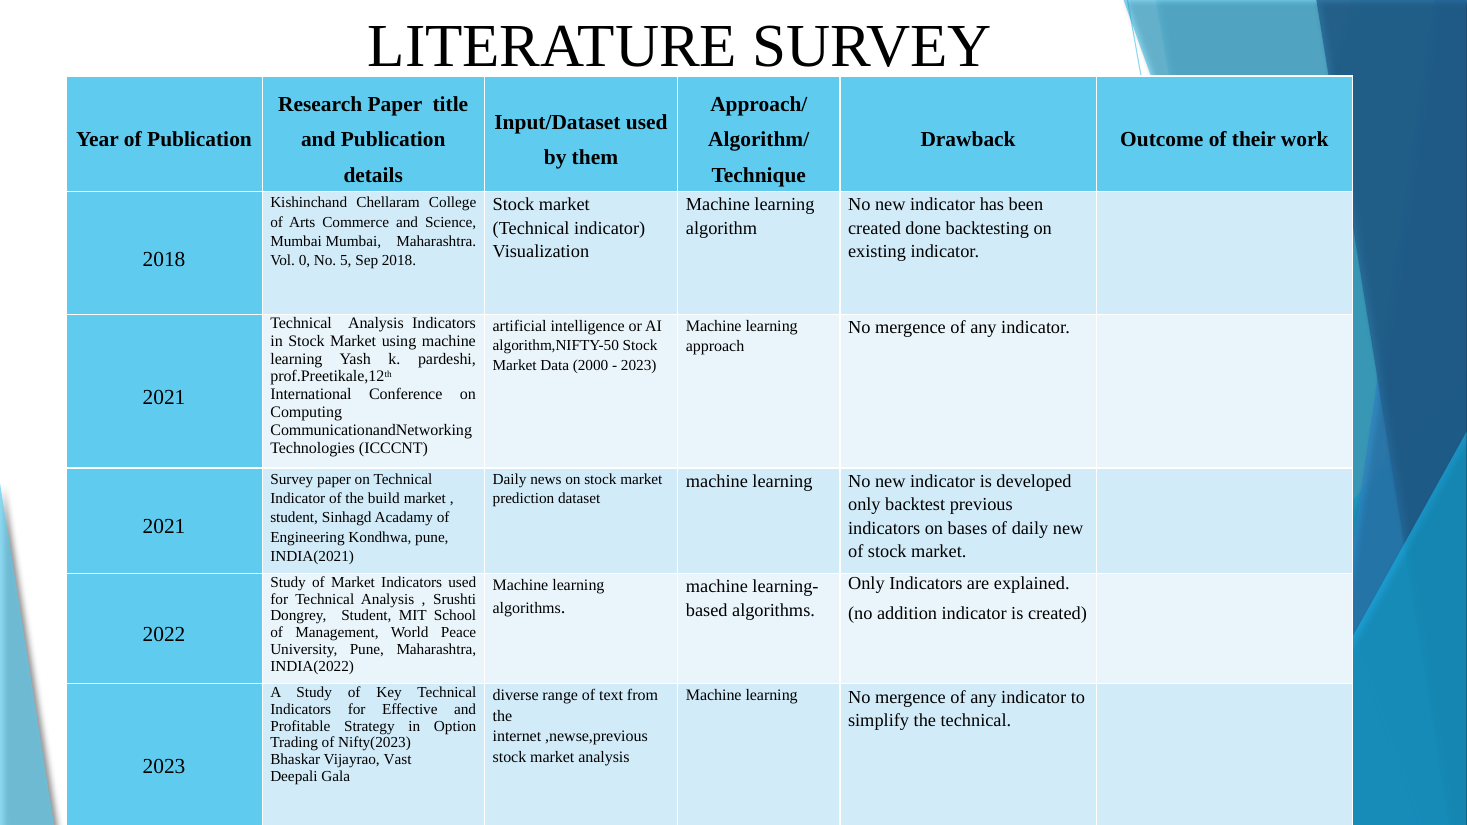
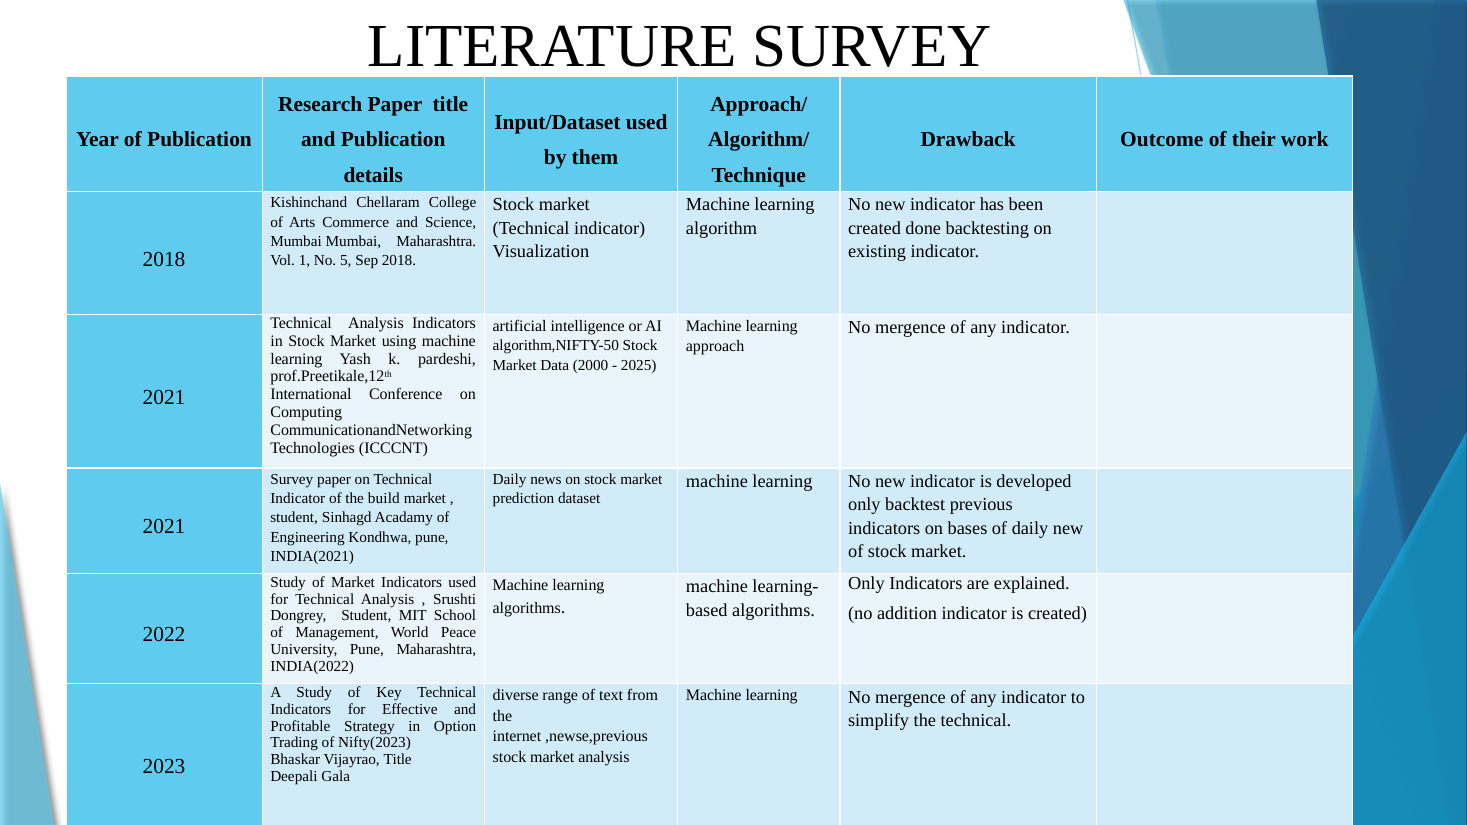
0: 0 -> 1
2023 at (639, 365): 2023 -> 2025
Vijayrao Vast: Vast -> Title
